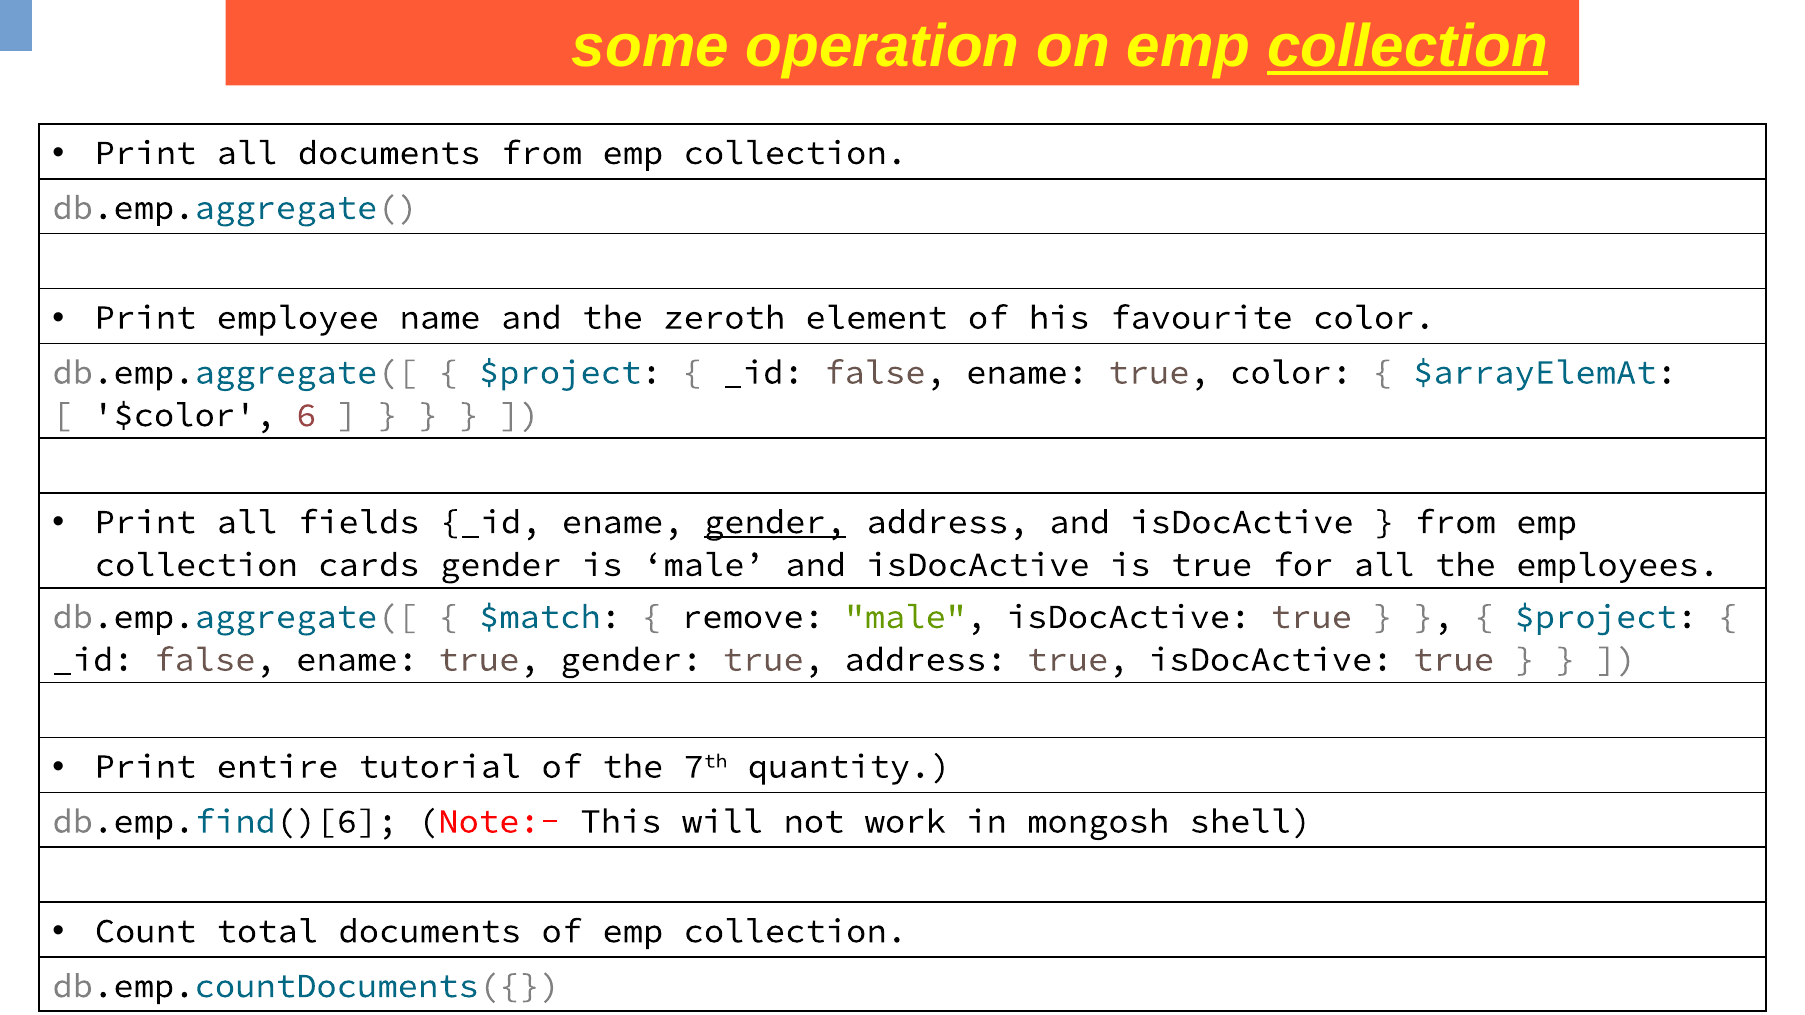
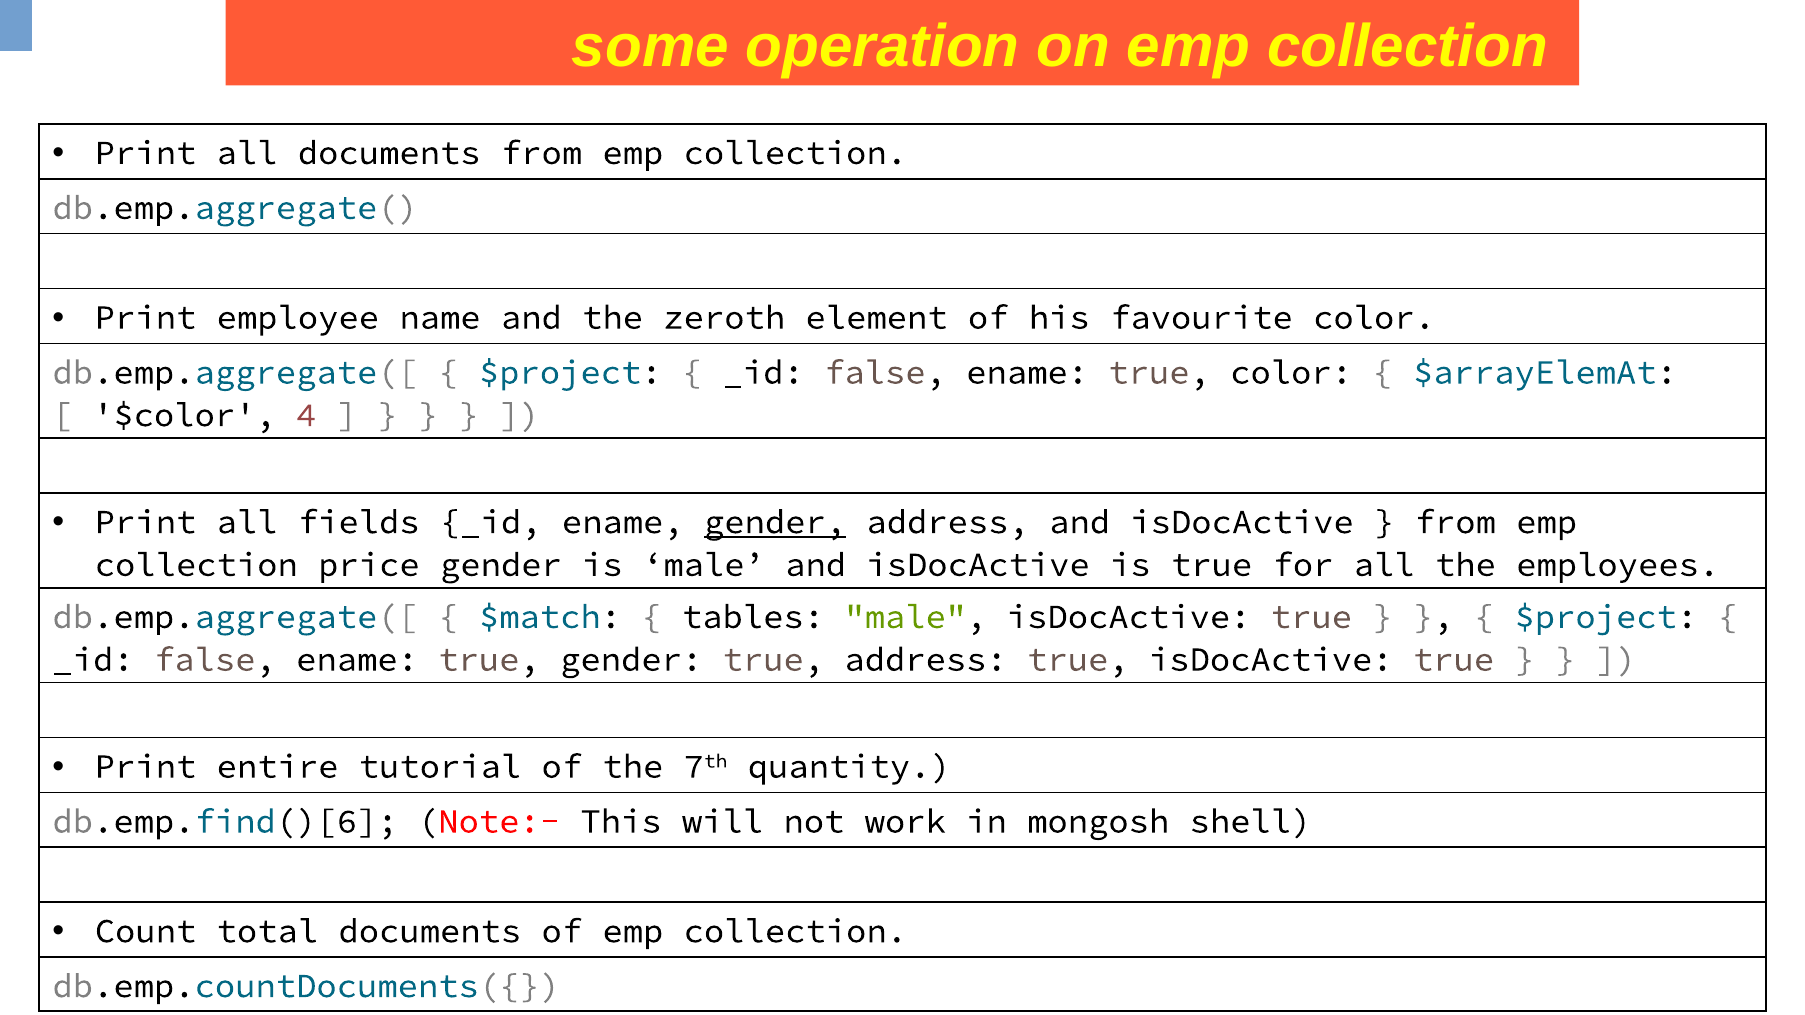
collection at (1407, 47) underline: present -> none
6: 6 -> 4
cards: cards -> price
remove: remove -> tables
